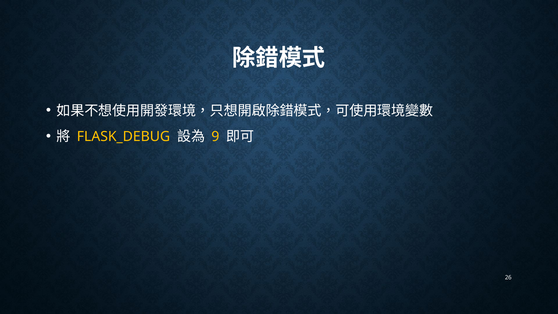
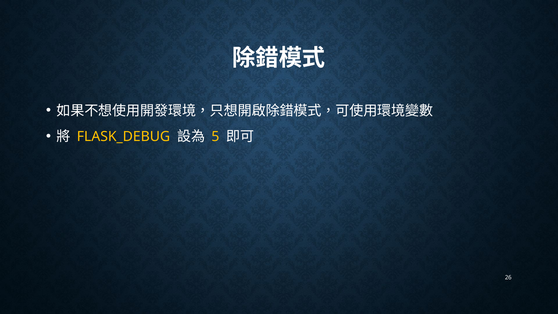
9: 9 -> 5
